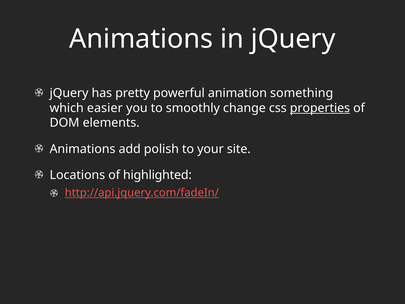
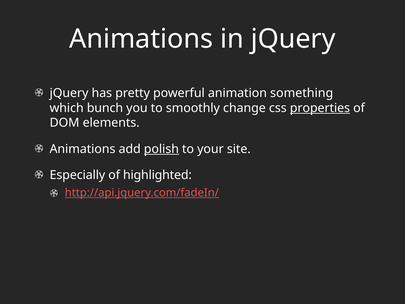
easier: easier -> bunch
polish underline: none -> present
Locations: Locations -> Especially
